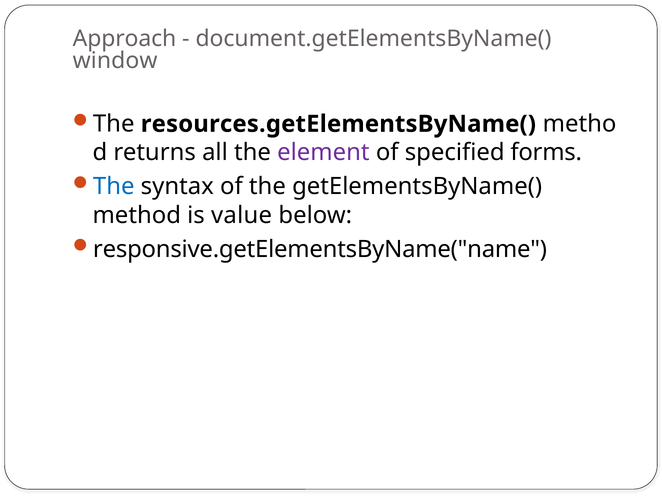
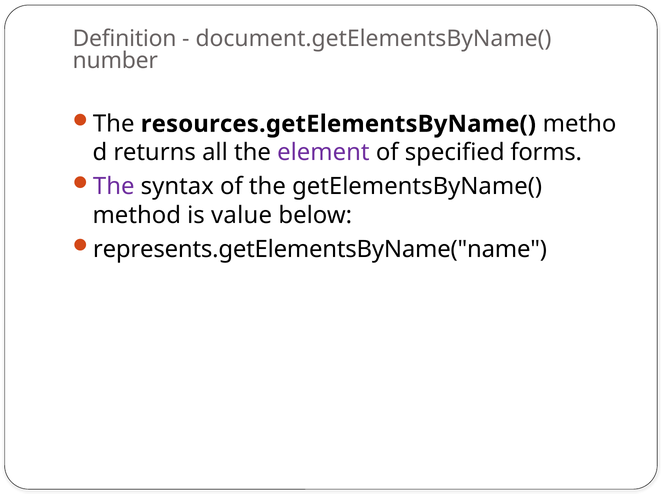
Approach: Approach -> Definition
window: window -> number
The at (114, 187) colour: blue -> purple
responsive.getElementsByName("name: responsive.getElementsByName("name -> represents.getElementsByName("name
